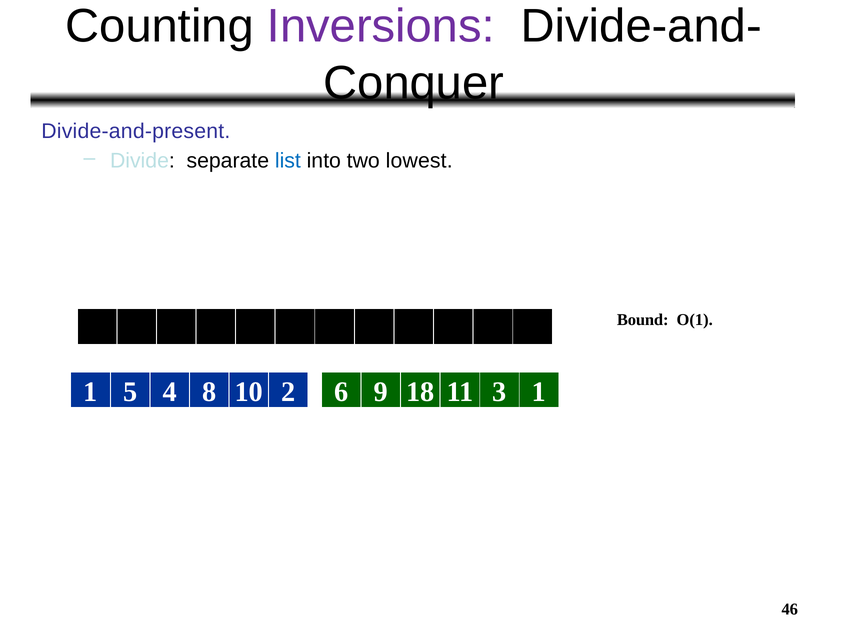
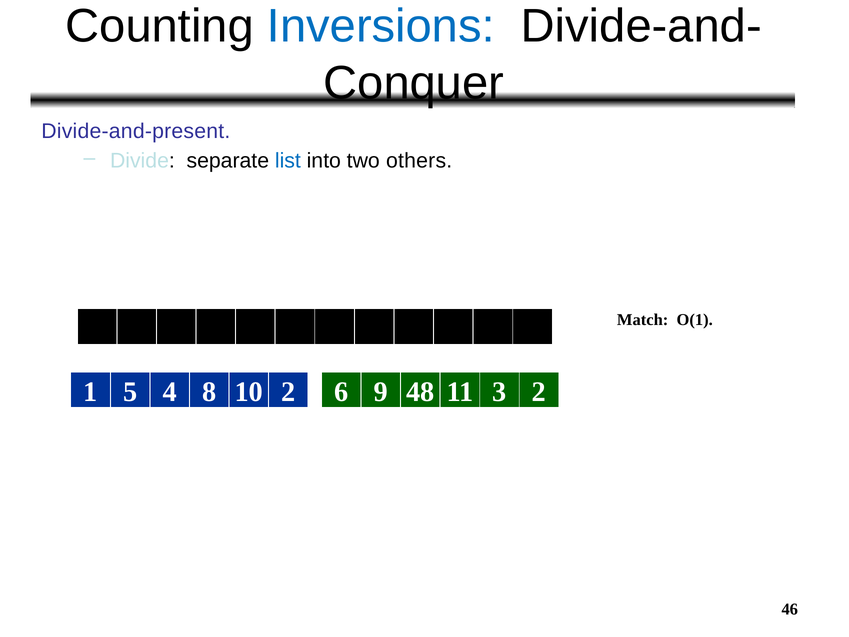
Inversions colour: purple -> blue
lowest: lowest -> others
Bound: Bound -> Match
18: 18 -> 48
3 1: 1 -> 2
